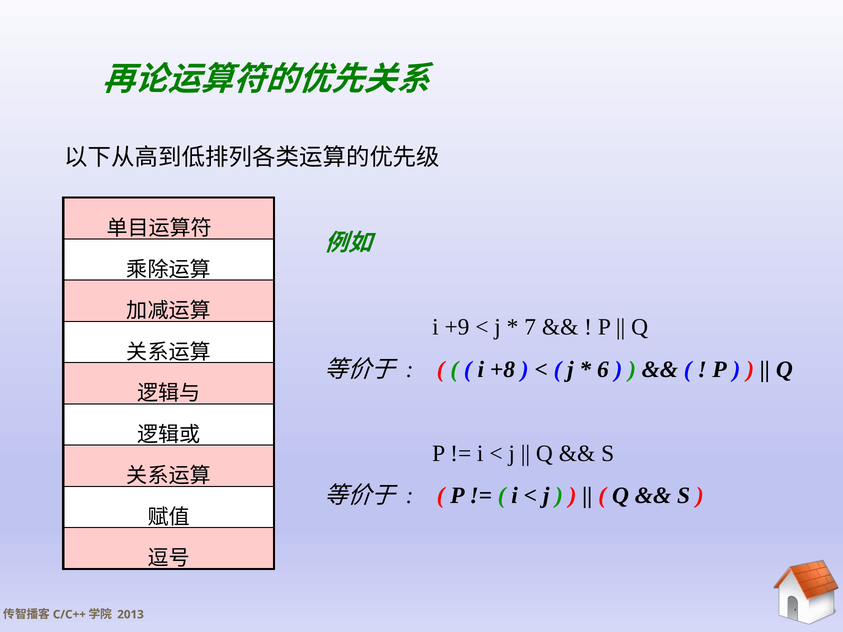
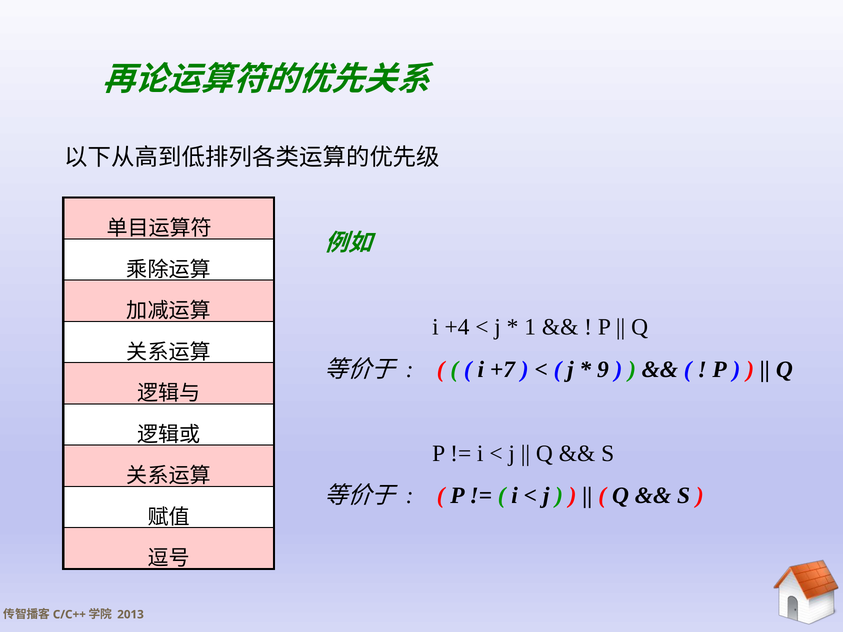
+9: +9 -> +4
7: 7 -> 1
+8: +8 -> +7
6: 6 -> 9
